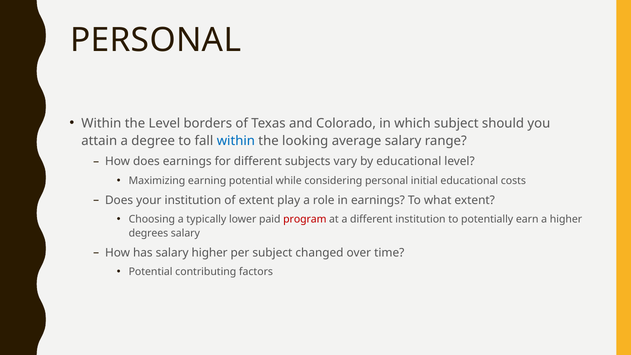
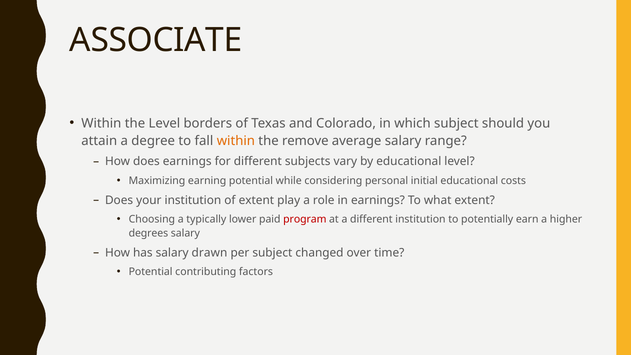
PERSONAL at (156, 40): PERSONAL -> ASSOCIATE
within at (236, 141) colour: blue -> orange
looking: looking -> remove
salary higher: higher -> drawn
